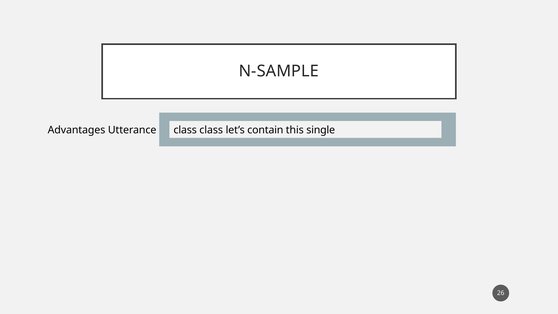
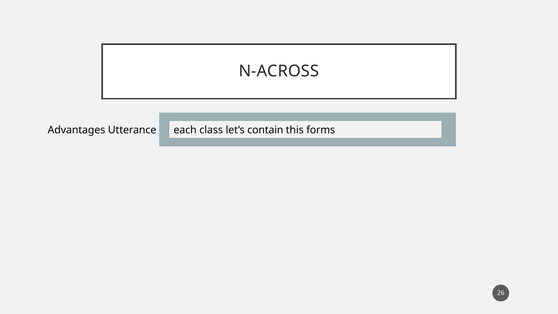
N-SAMPLE: N-SAMPLE -> N-ACROSS
Utterance class: class -> each
single: single -> forms
